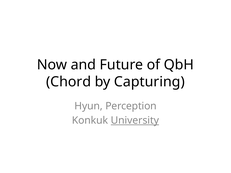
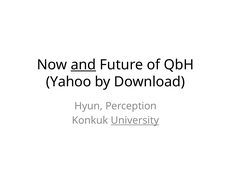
and underline: none -> present
Chord: Chord -> Yahoo
Capturing: Capturing -> Download
